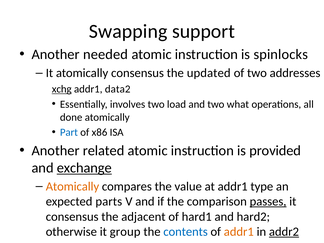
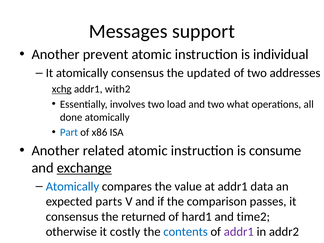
Swapping: Swapping -> Messages
needed: needed -> prevent
spinlocks: spinlocks -> individual
data2: data2 -> with2
provided: provided -> consume
Atomically at (72, 186) colour: orange -> blue
type: type -> data
passes underline: present -> none
adjacent: adjacent -> returned
hard2: hard2 -> time2
group: group -> costly
addr1 at (239, 232) colour: orange -> purple
addr2 underline: present -> none
